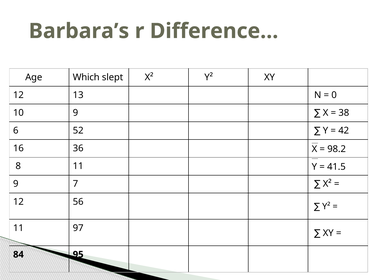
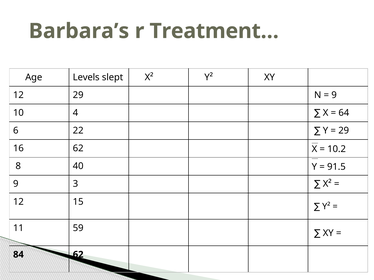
Difference…: Difference… -> Treatment…
Which: Which -> Levels
12 13: 13 -> 29
0 at (334, 95): 0 -> 9
10 9: 9 -> 4
38: 38 -> 64
52: 52 -> 22
42 at (344, 131): 42 -> 29
16 36: 36 -> 62
98.2: 98.2 -> 10.2
8 11: 11 -> 40
41.5: 41.5 -> 91.5
7: 7 -> 3
56: 56 -> 15
97: 97 -> 59
84 95: 95 -> 62
